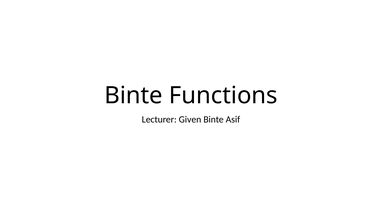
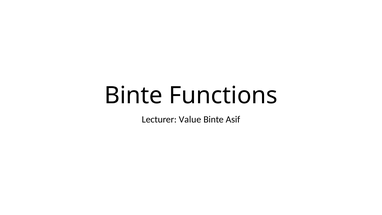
Given: Given -> Value
